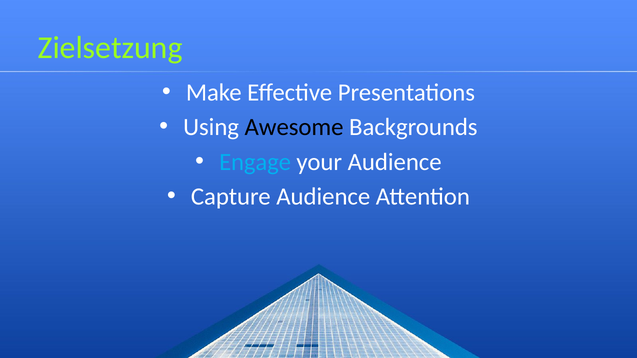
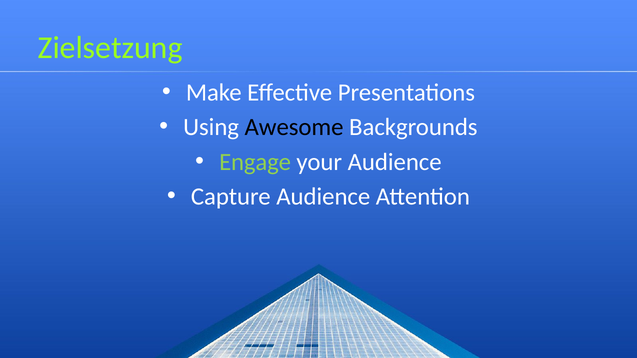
Engage colour: light blue -> light green
